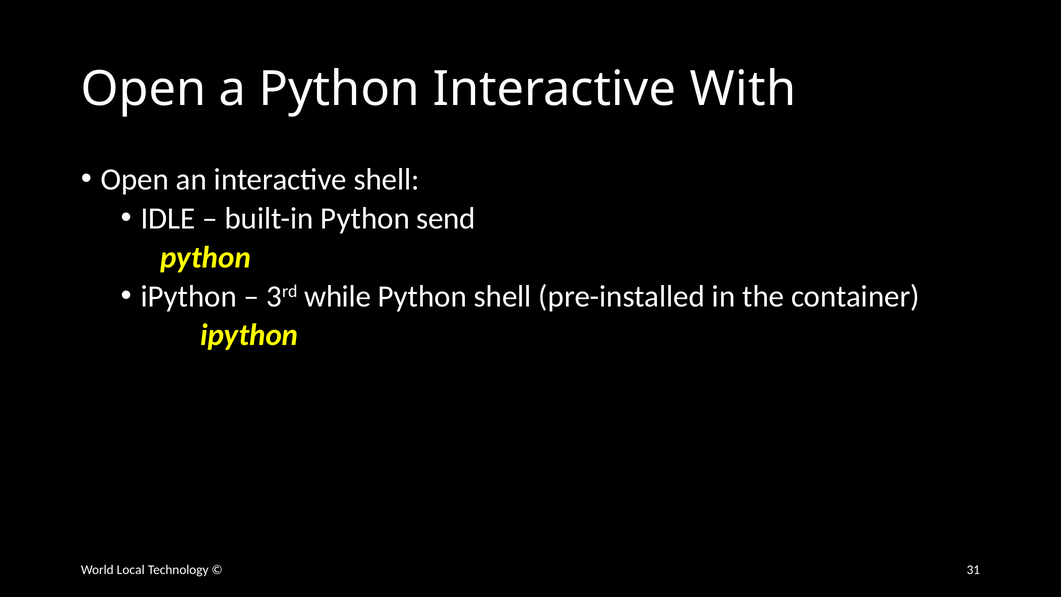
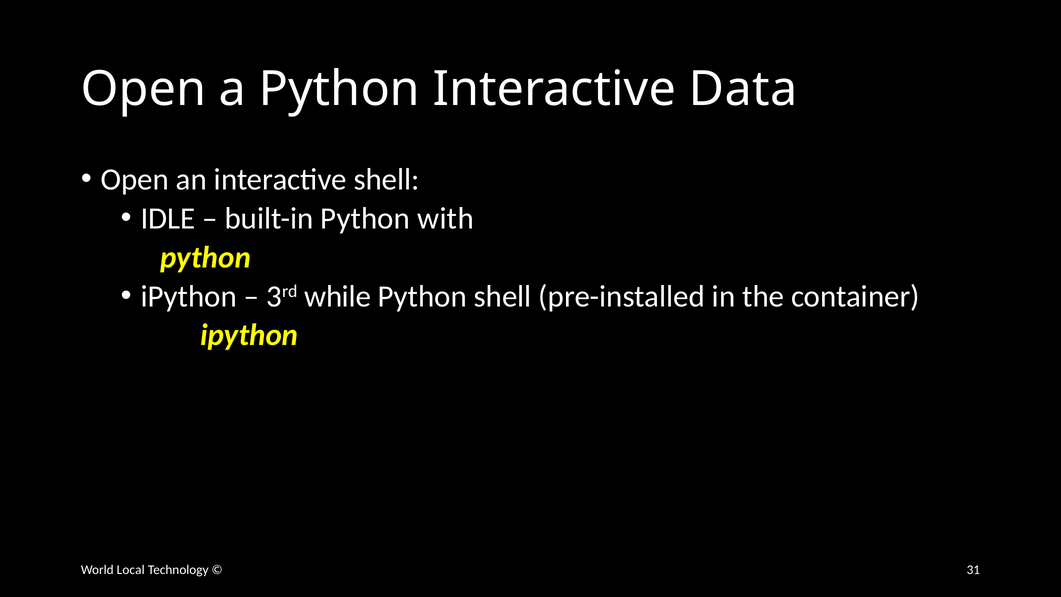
With: With -> Data
send: send -> with
